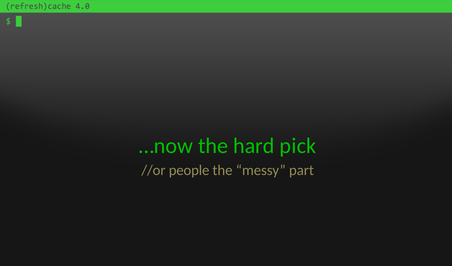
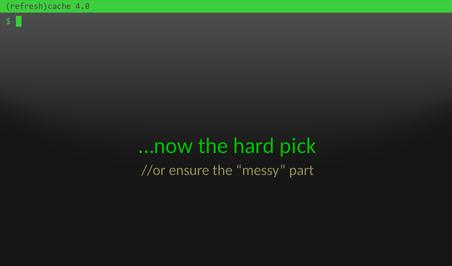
people: people -> ensure
